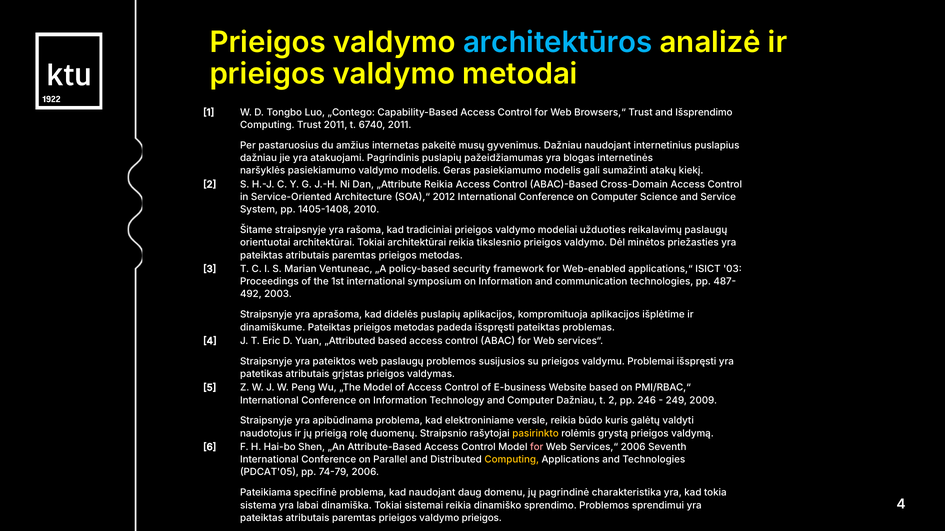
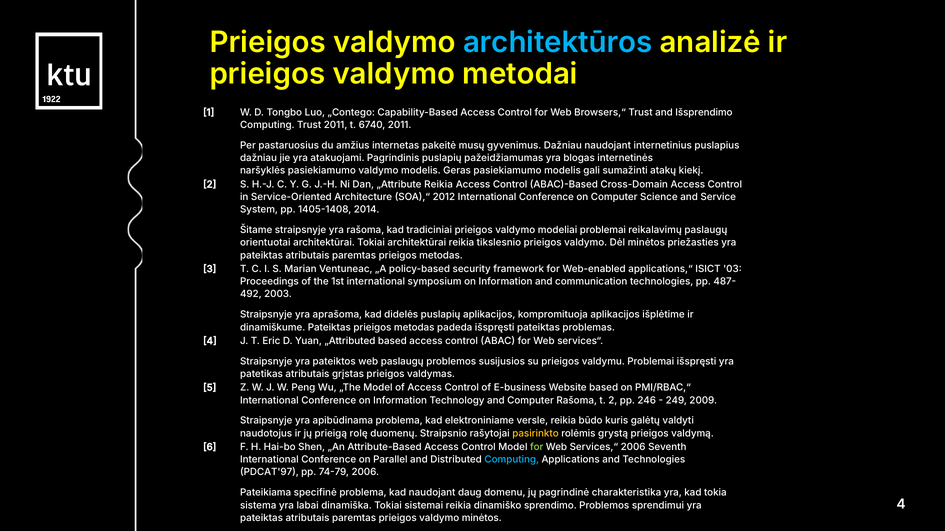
2010: 2010 -> 2014
modeliai užduoties: užduoties -> problemai
Computer Dažniau: Dažniau -> Rašoma
for at (537, 447) colour: pink -> light green
Computing at (512, 460) colour: yellow -> light blue
PDCAT'05: PDCAT'05 -> PDCAT'97
valdymo prieigos: prieigos -> minėtos
